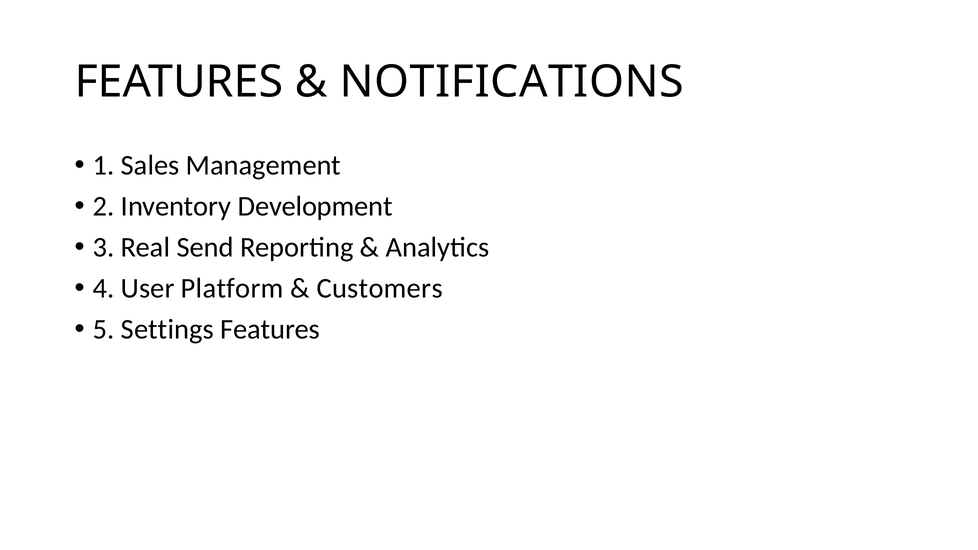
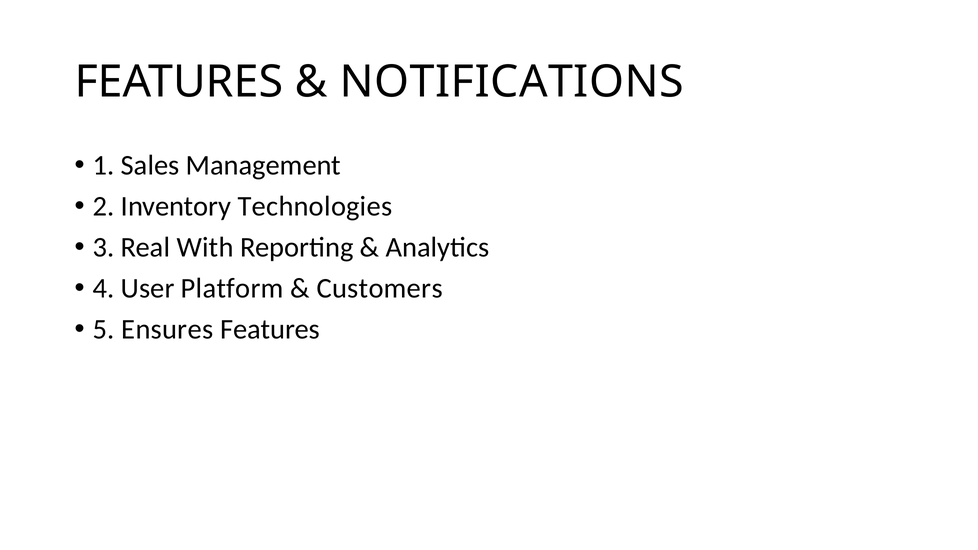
Development: Development -> Technologies
Send: Send -> With
Settings: Settings -> Ensures
